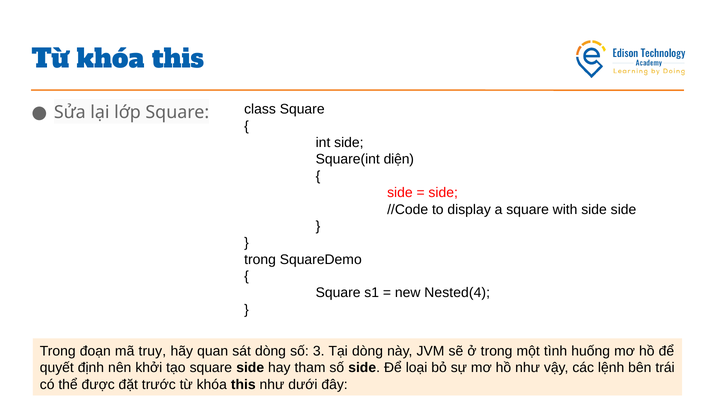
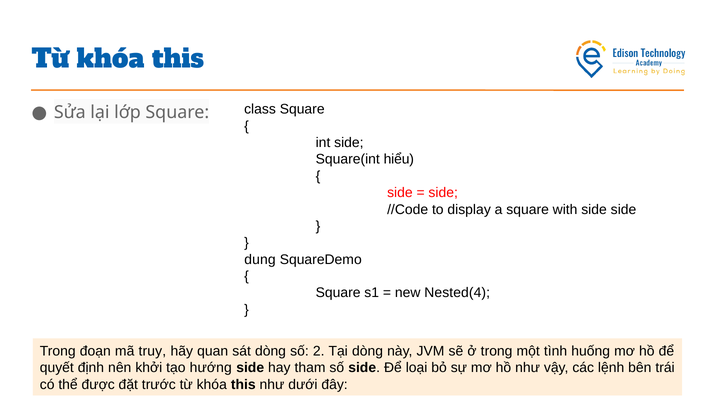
diện: diện -> hiểu
trong at (260, 260): trong -> dung
3: 3 -> 2
tạo square: square -> hướng
